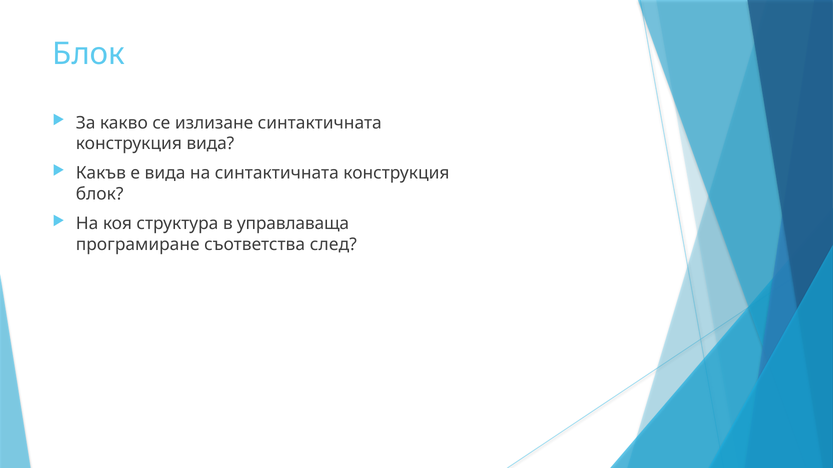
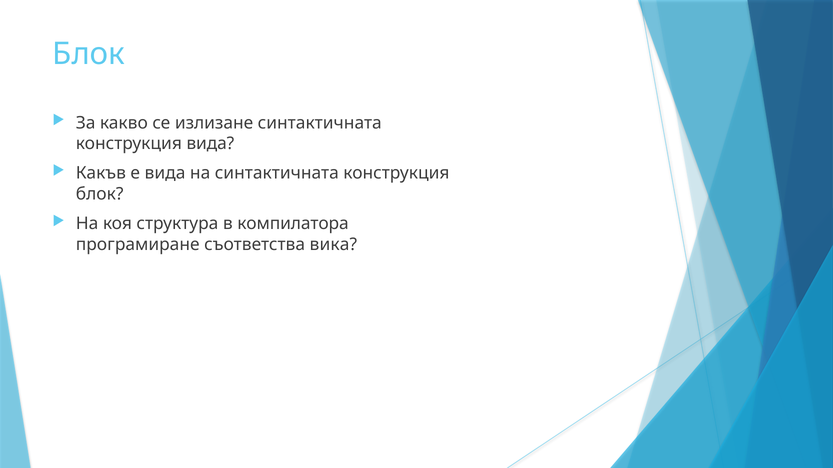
управлаваща: управлаваща -> компилатора
след: след -> вика
